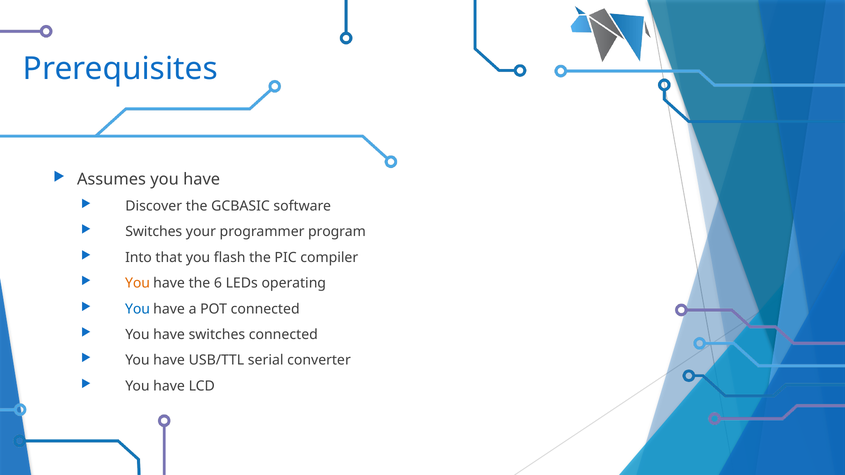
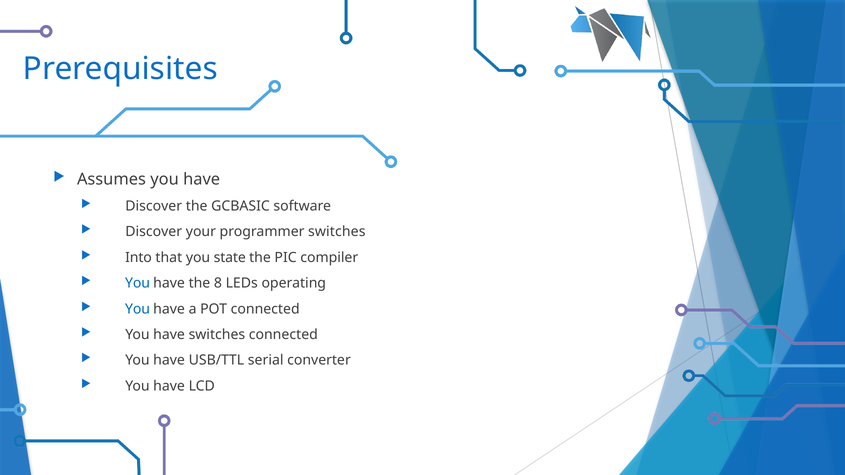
Switches at (154, 232): Switches -> Discover
programmer program: program -> switches
flash: flash -> state
You at (138, 283) colour: orange -> blue
6: 6 -> 8
